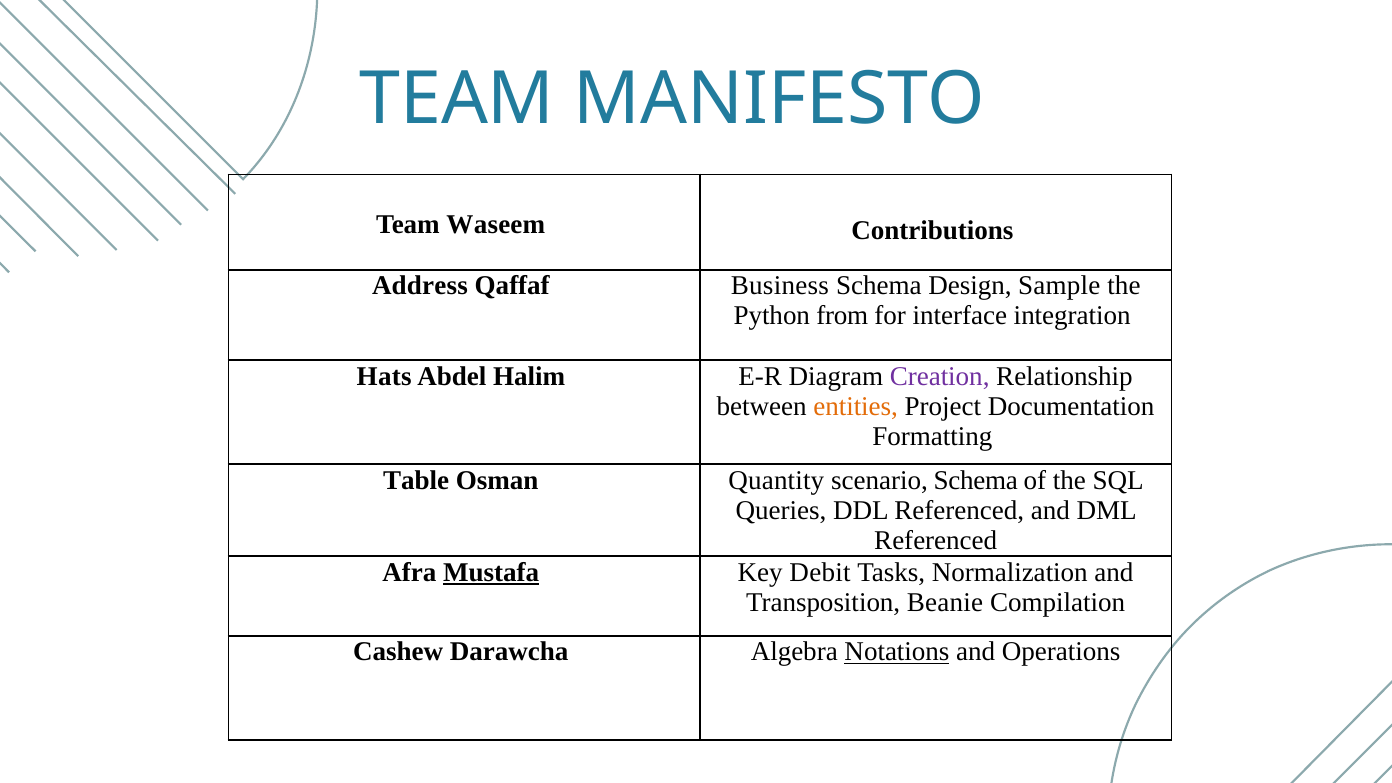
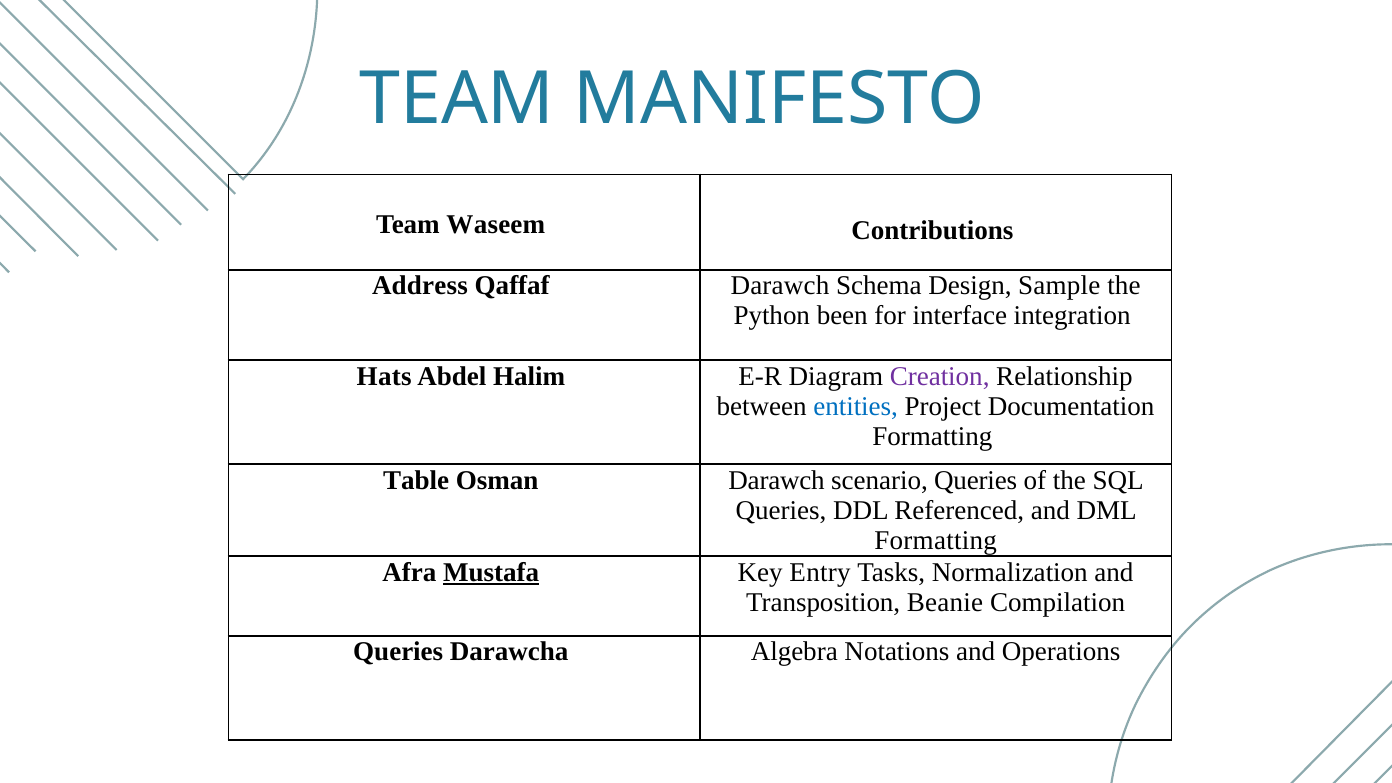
Qaffaf Business: Business -> Darawch
from: from -> been
entities colour: orange -> blue
Osman Quantity: Quantity -> Darawch
scenario Schema: Schema -> Queries
Referenced at (936, 540): Referenced -> Formatting
Debit: Debit -> Entry
Cashew at (398, 652): Cashew -> Queries
Notations underline: present -> none
